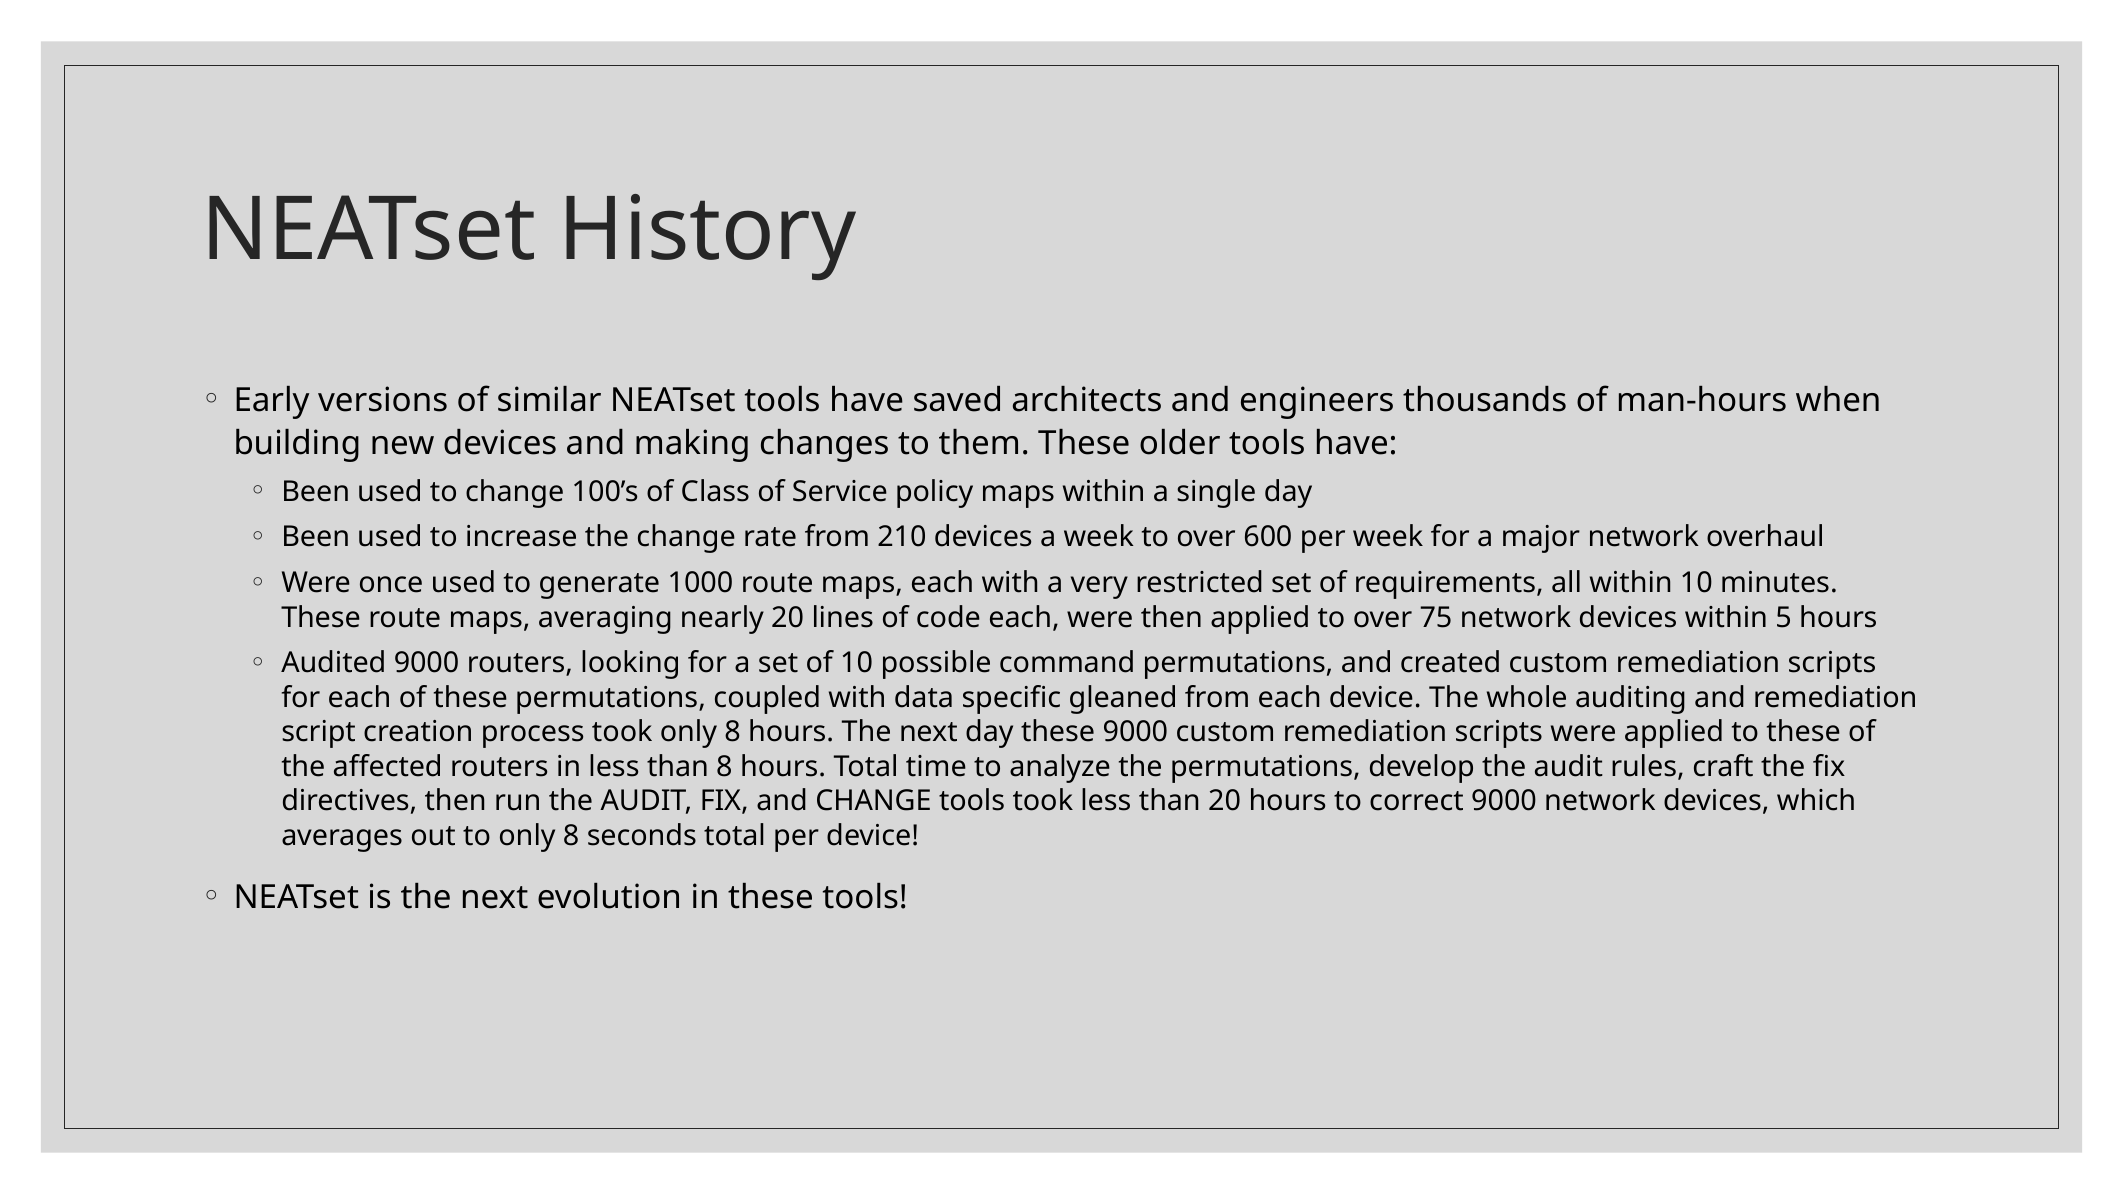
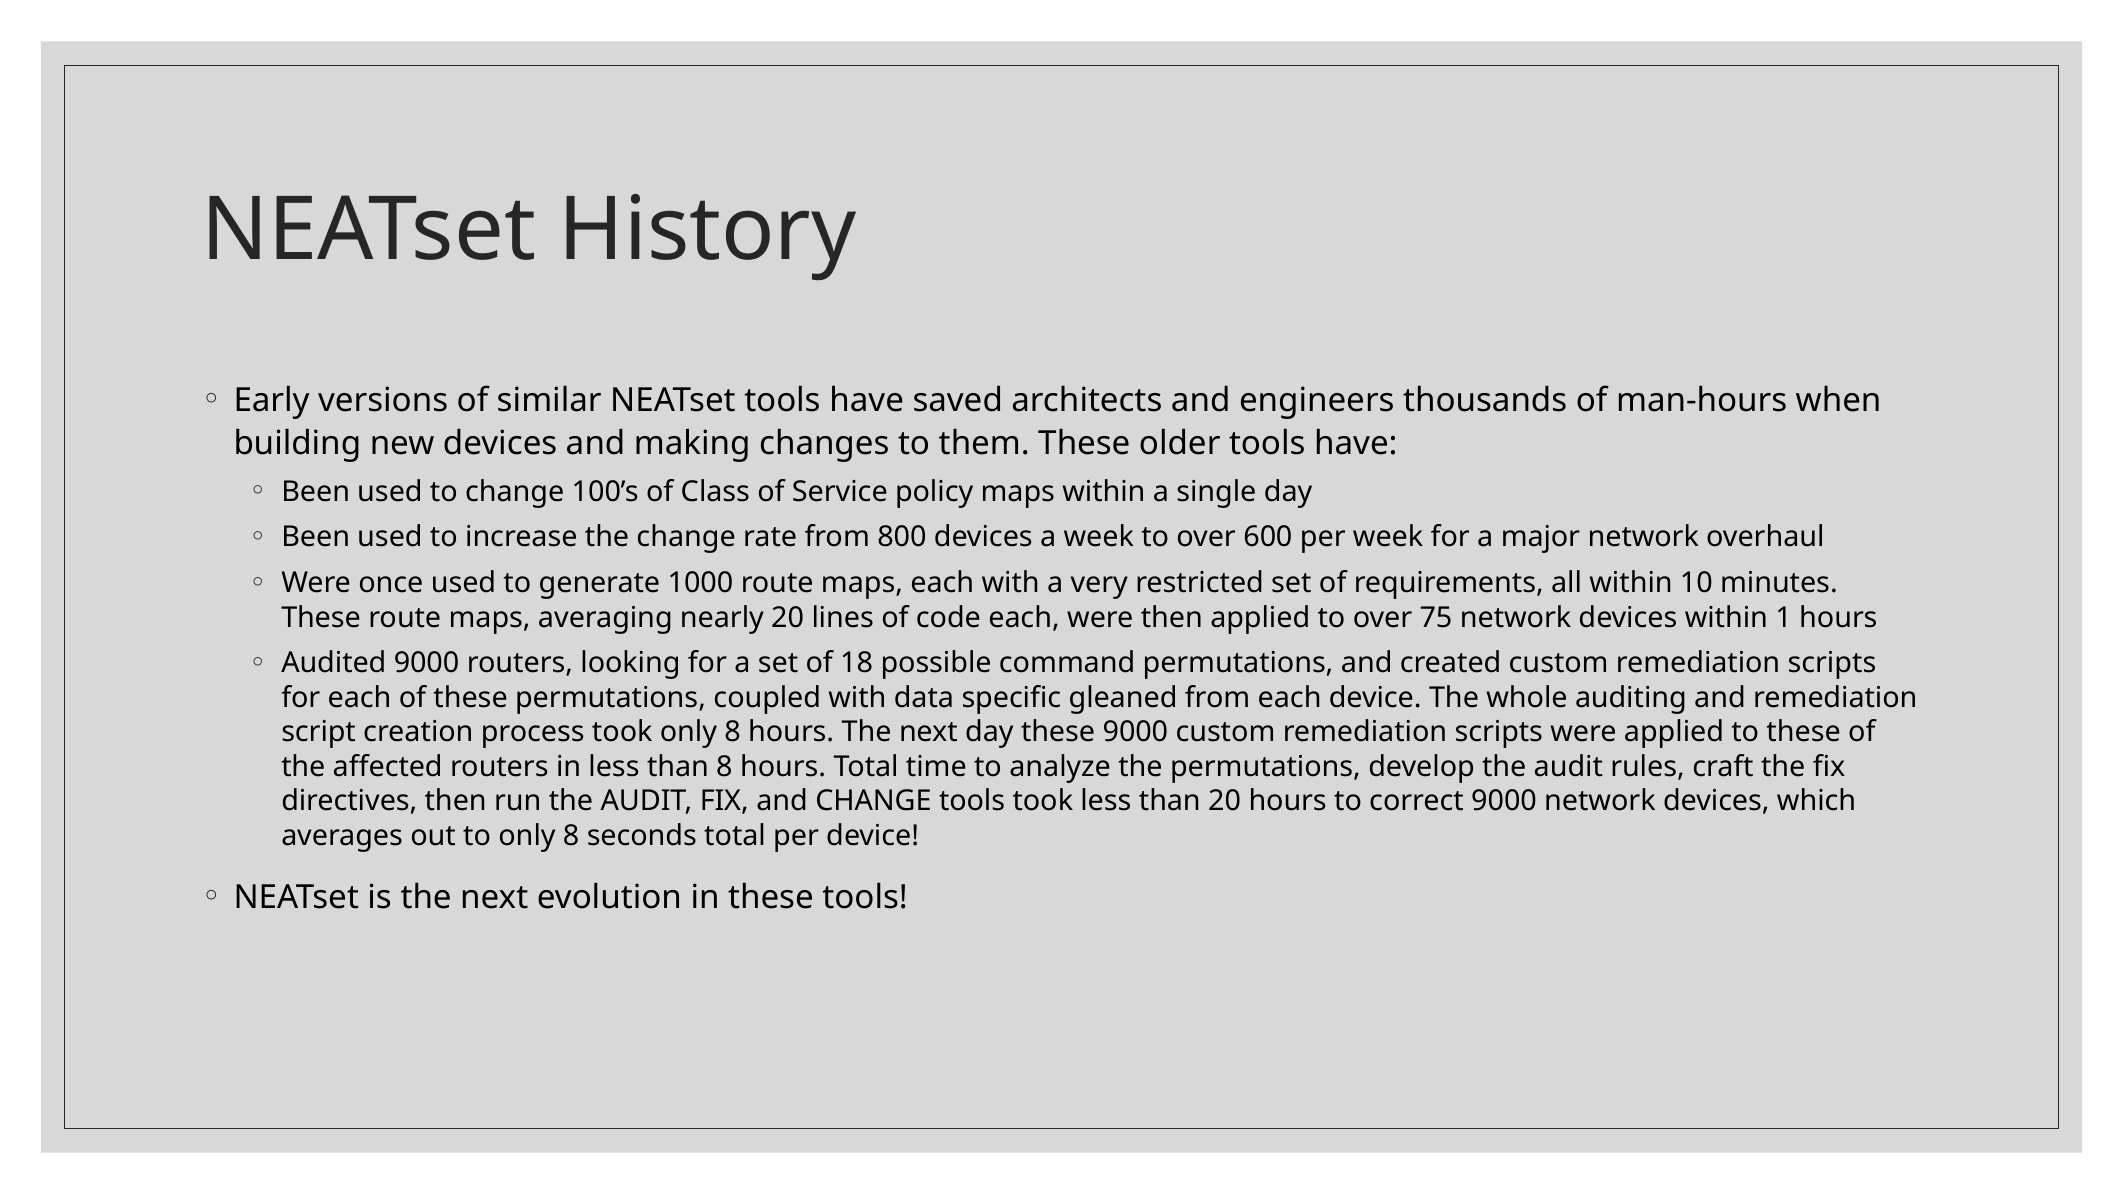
210: 210 -> 800
5: 5 -> 1
of 10: 10 -> 18
